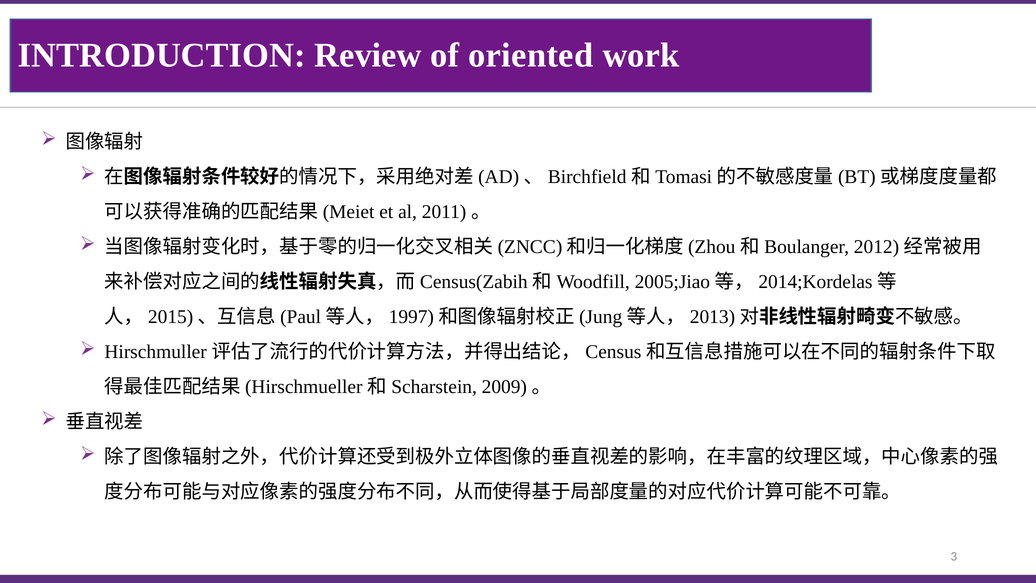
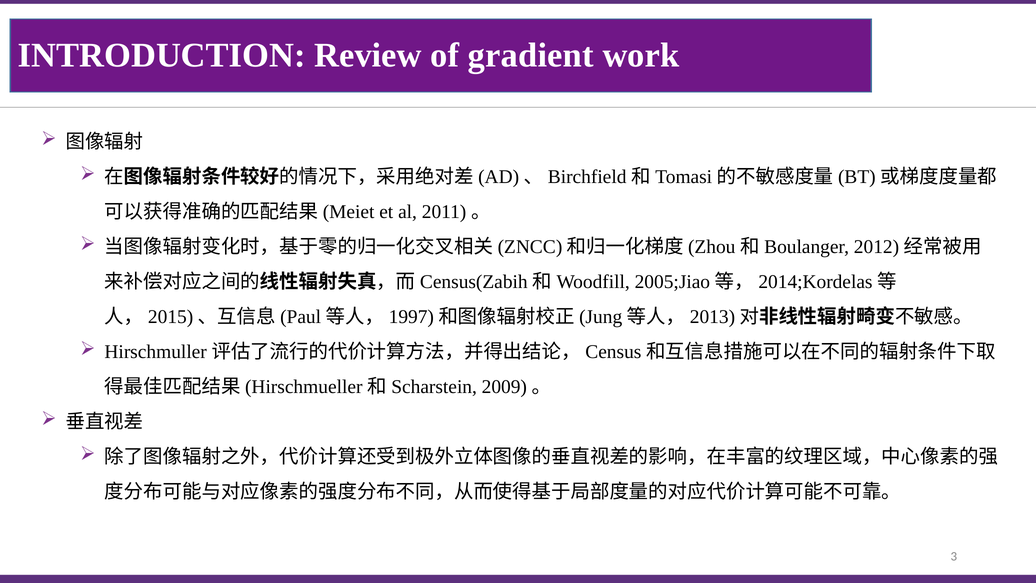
oriented: oriented -> gradient
